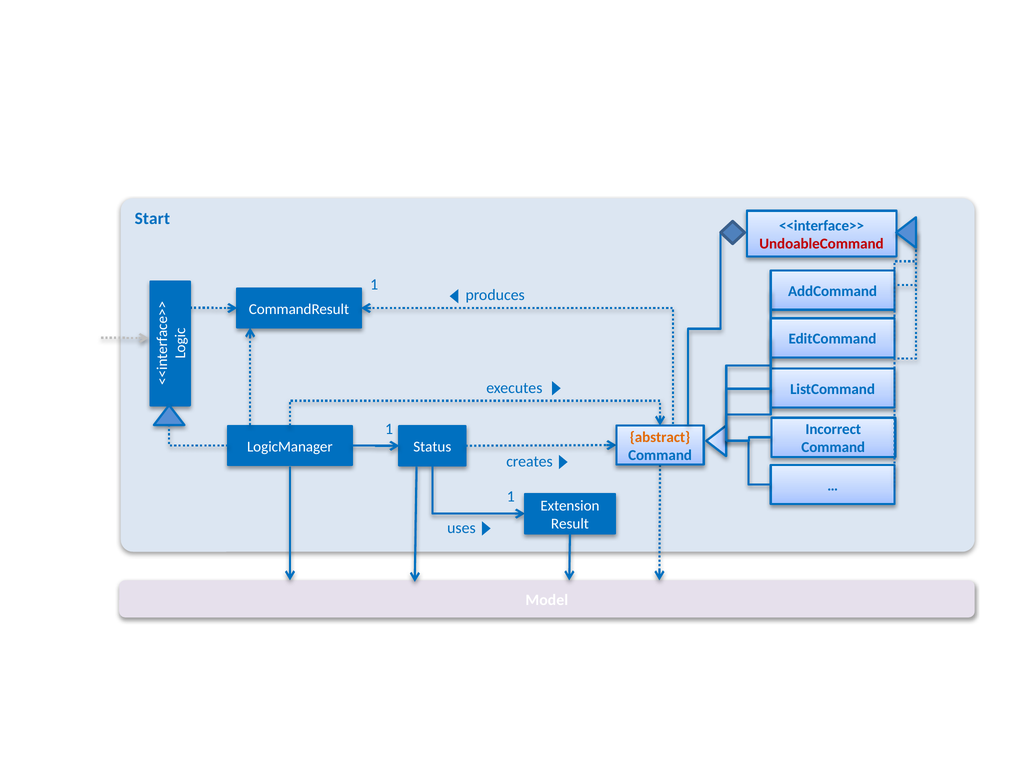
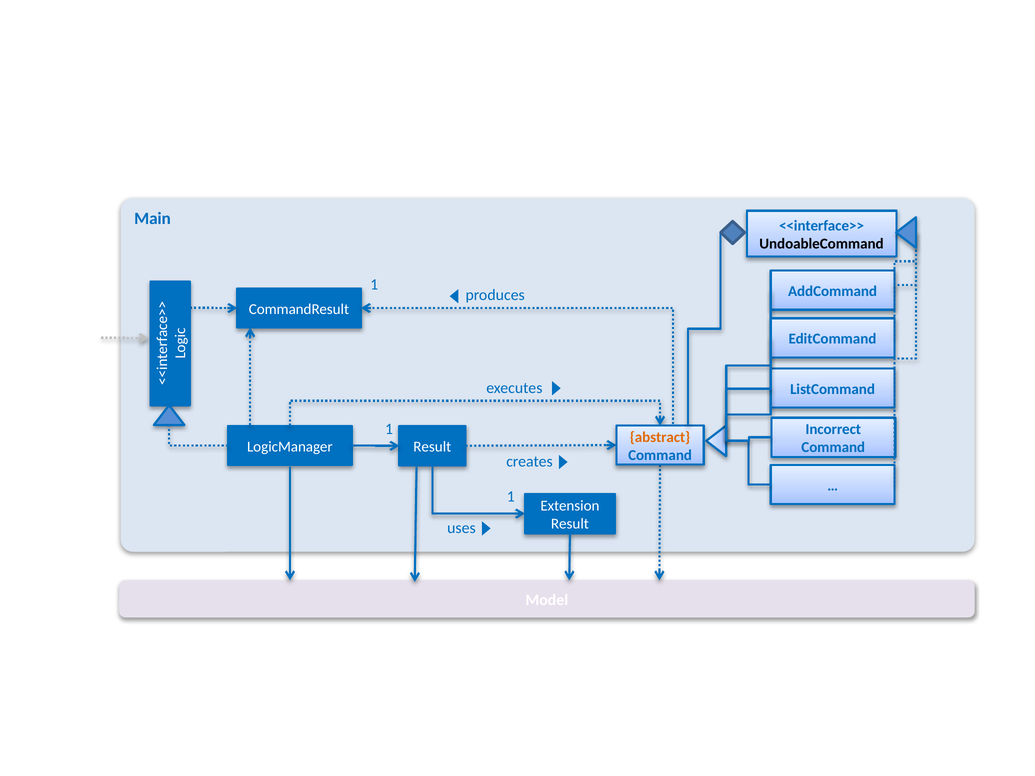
Start: Start -> Main
UndoableCommand colour: red -> black
Status at (432, 447): Status -> Result
